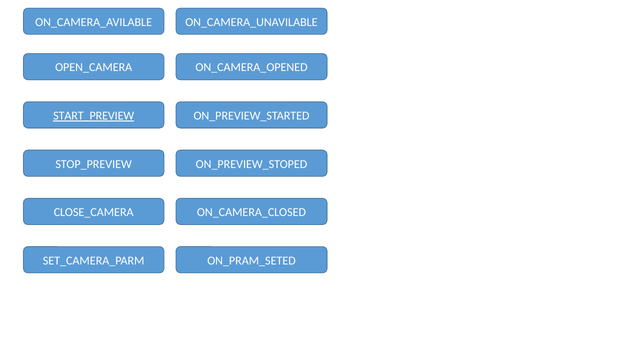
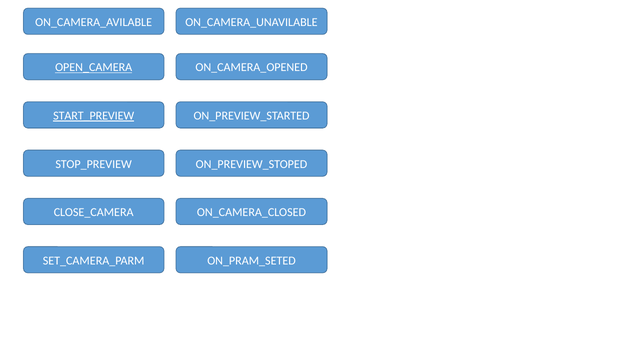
OPEN_CAMERA underline: none -> present
